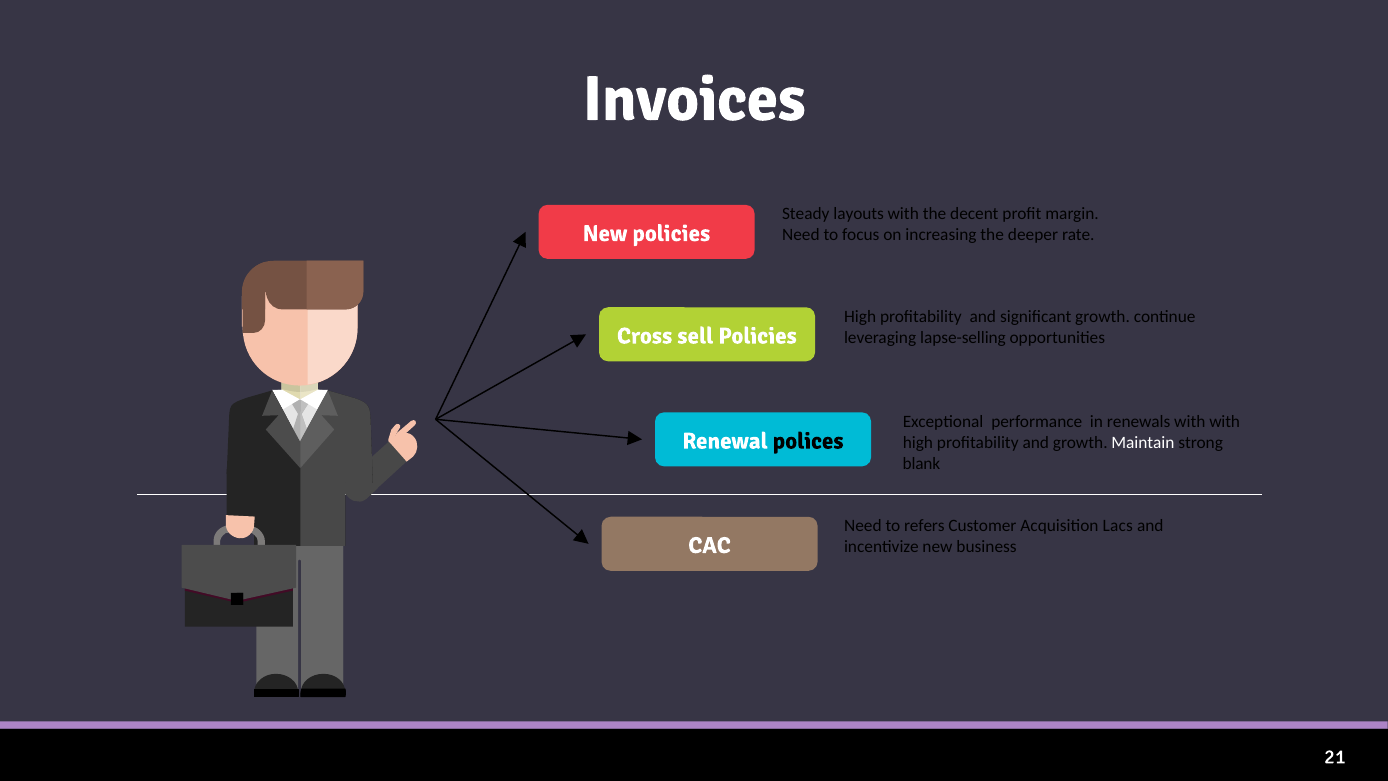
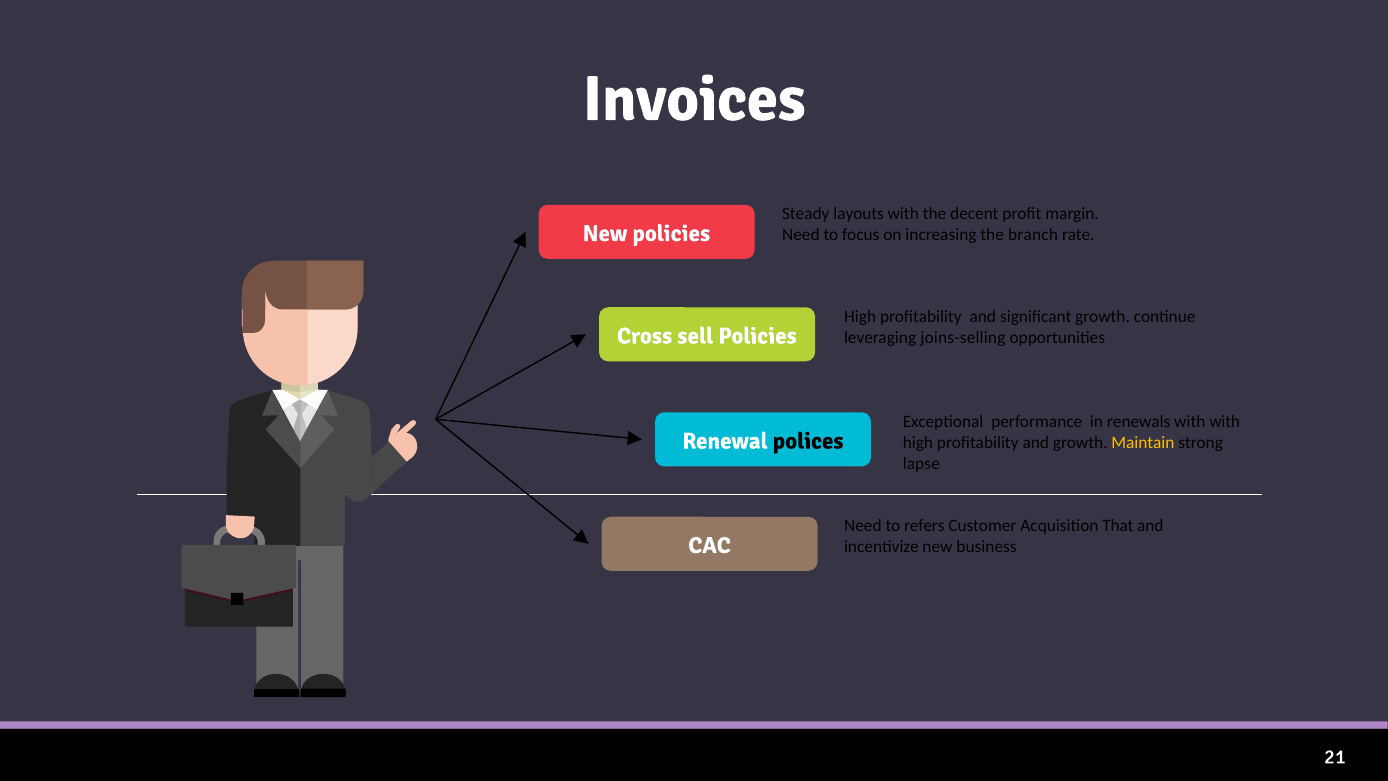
deeper: deeper -> branch
lapse-selling: lapse-selling -> joins-selling
Maintain colour: white -> yellow
blank: blank -> lapse
Lacs: Lacs -> That
